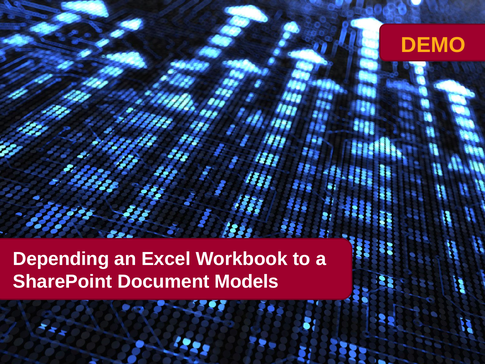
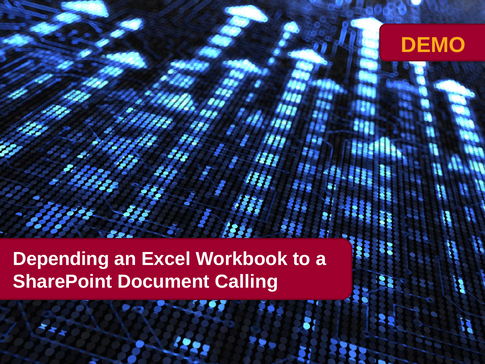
Models: Models -> Calling
